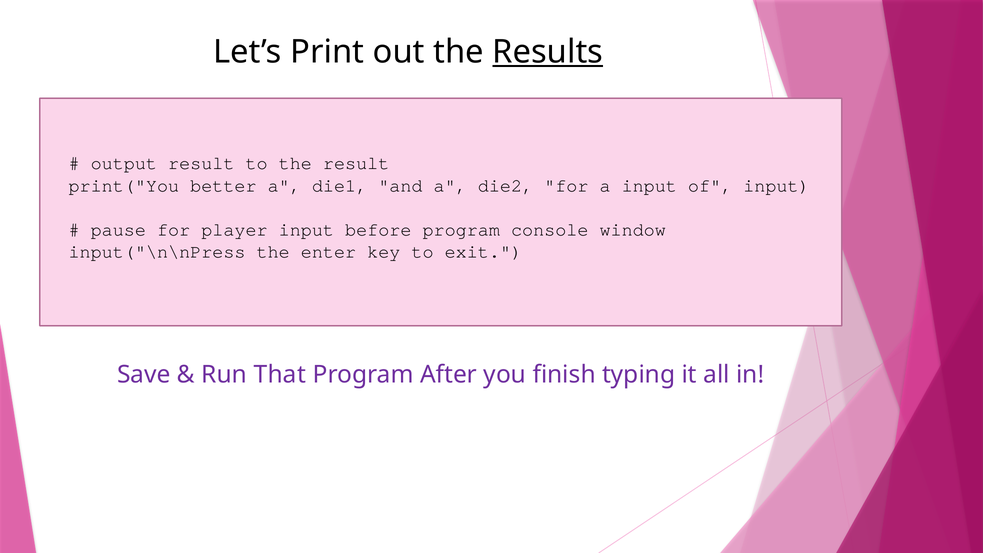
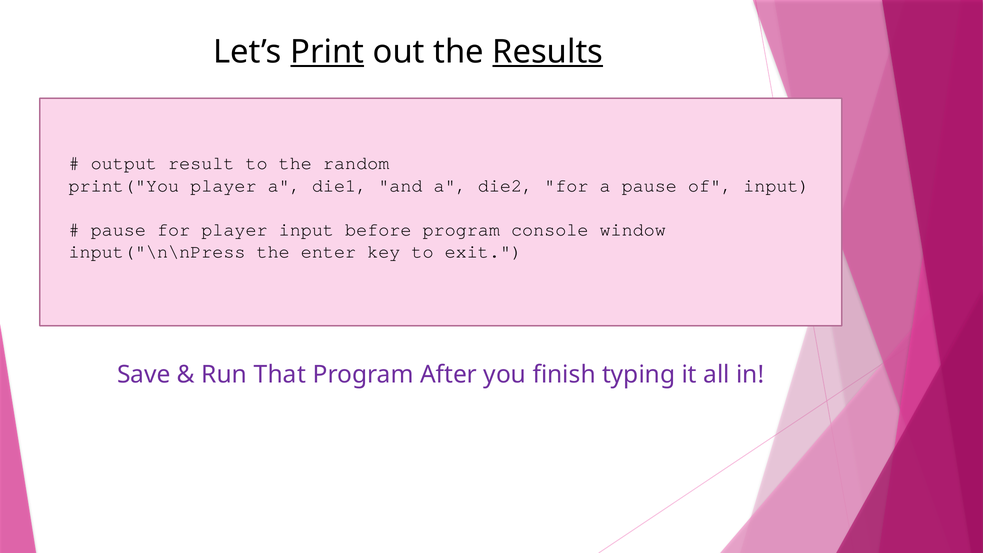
Print underline: none -> present
the result: result -> random
print("You better: better -> player
a input: input -> pause
